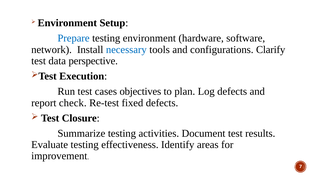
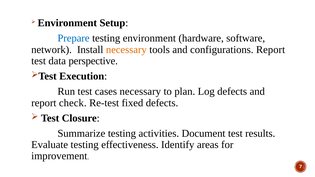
necessary at (126, 50) colour: blue -> orange
configurations Clarify: Clarify -> Report
cases objectives: objectives -> necessary
